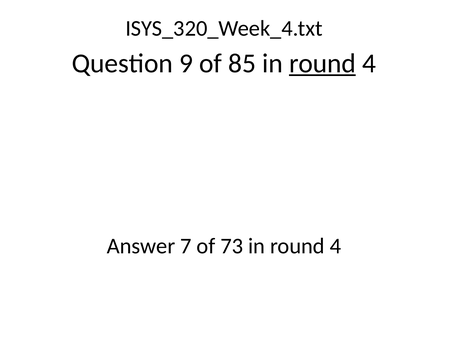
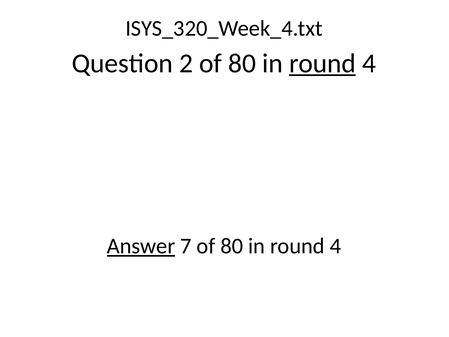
9: 9 -> 2
85 at (242, 63): 85 -> 80
Answer underline: none -> present
7 of 73: 73 -> 80
